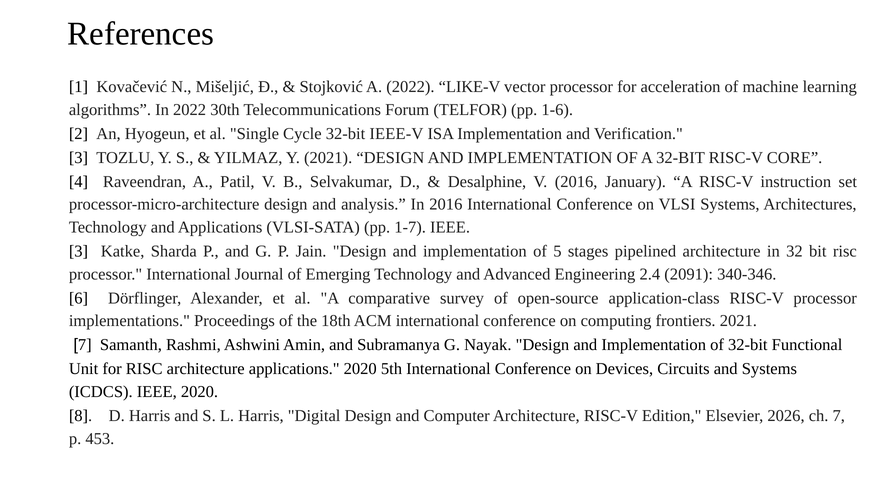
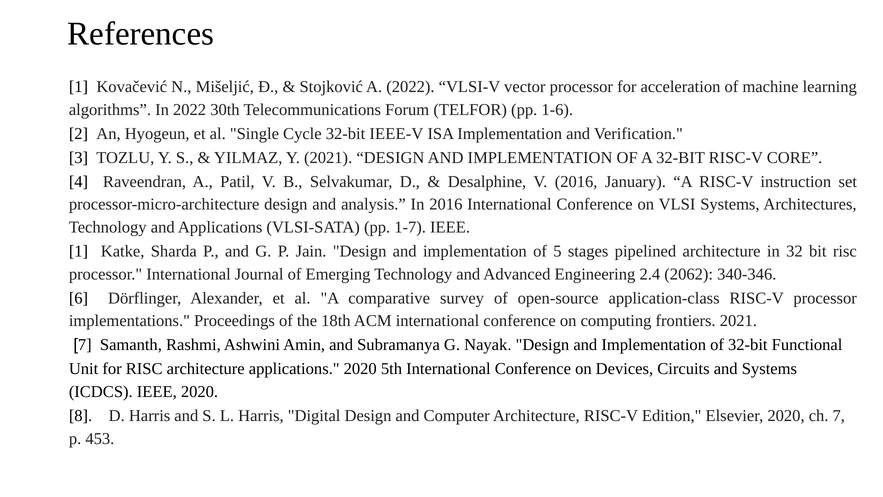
LIKE-V: LIKE-V -> VLSI-V
3 at (78, 251): 3 -> 1
2091: 2091 -> 2062
Elsevier 2026: 2026 -> 2020
